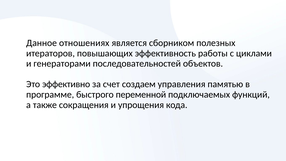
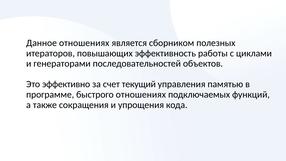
создаем: создаем -> текущий
быстрого переменной: переменной -> отношениях
